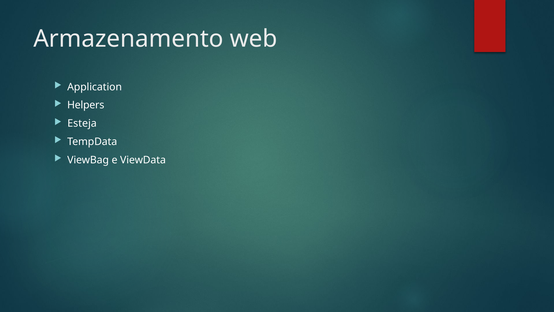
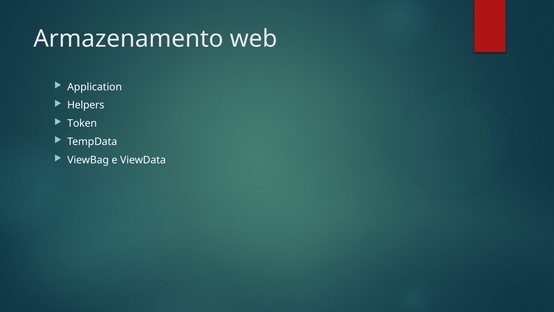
Esteja: Esteja -> Token
